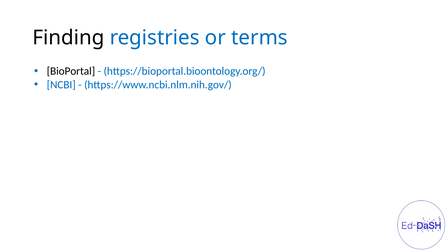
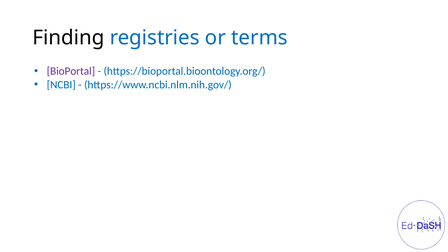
BioPortal colour: black -> purple
